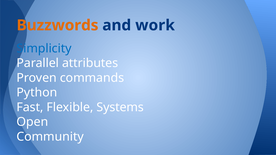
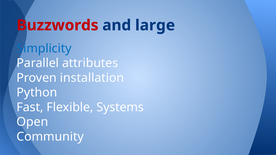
Buzzwords colour: orange -> red
work: work -> large
commands: commands -> installation
